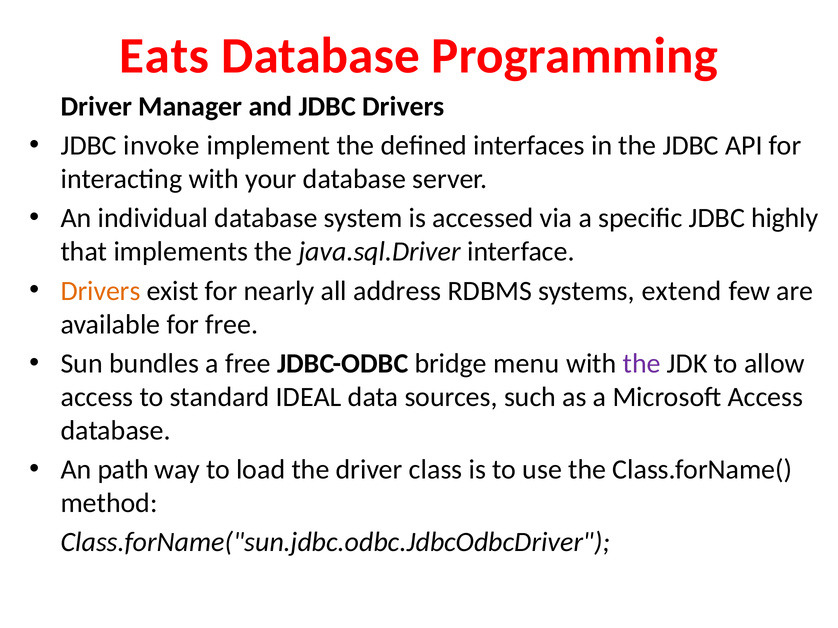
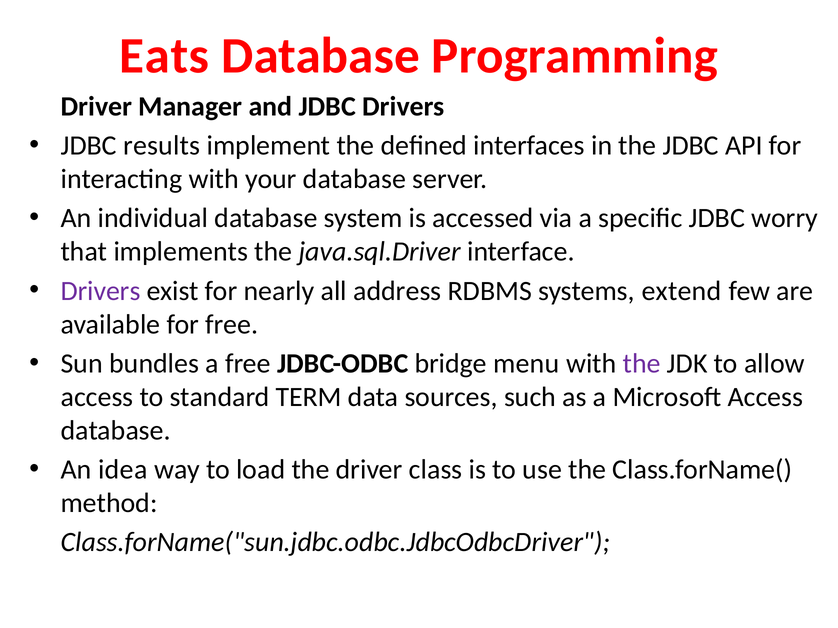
invoke: invoke -> results
highly: highly -> worry
Drivers at (101, 291) colour: orange -> purple
IDEAL: IDEAL -> TERM
path: path -> idea
